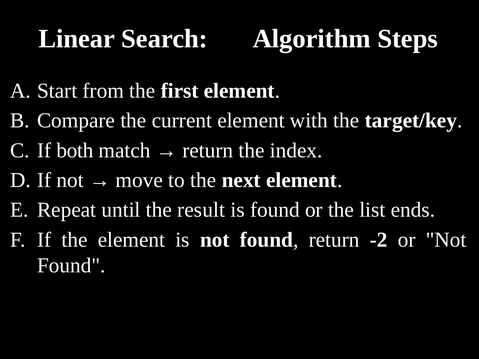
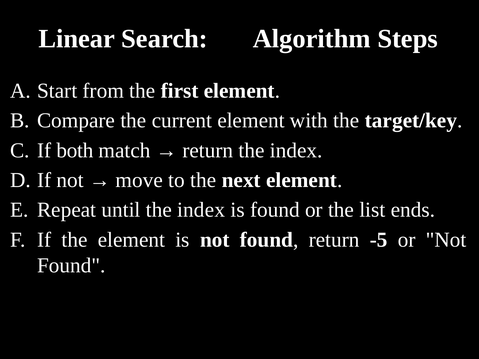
until the result: result -> index
-2: -2 -> -5
